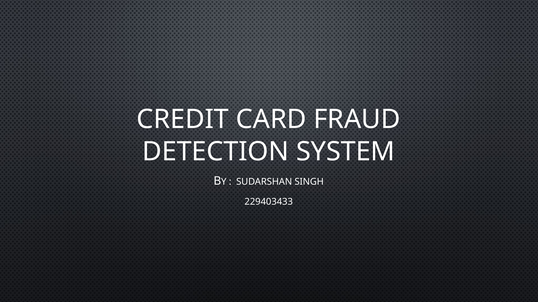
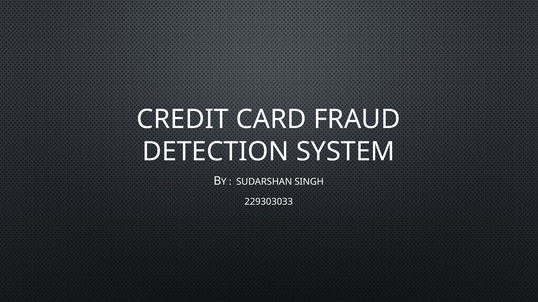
229403433: 229403433 -> 229303033
